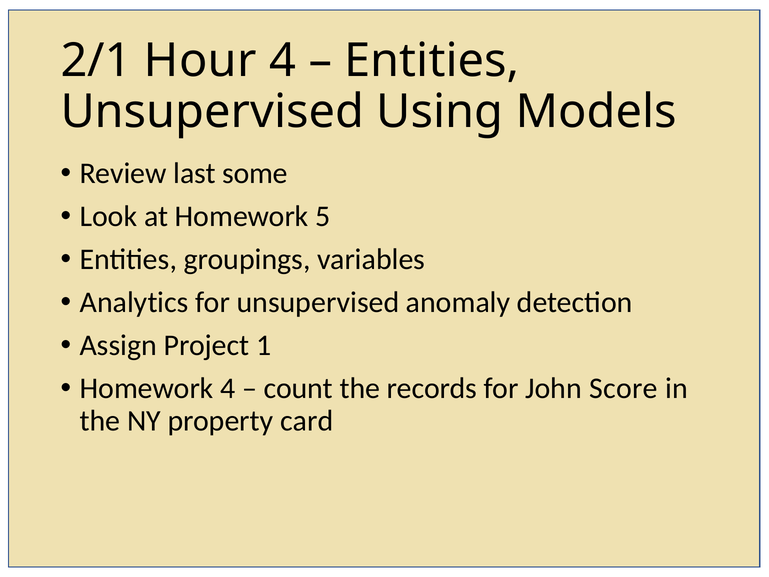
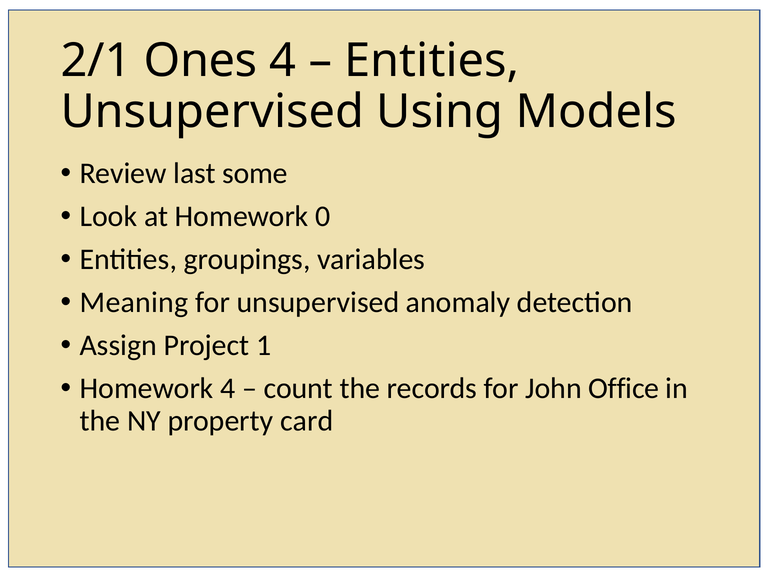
Hour: Hour -> Ones
5: 5 -> 0
Analytics: Analytics -> Meaning
Score: Score -> Office
